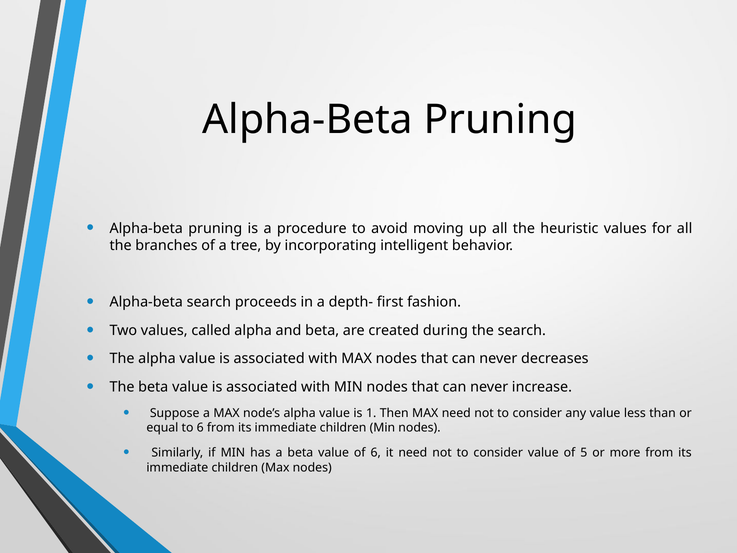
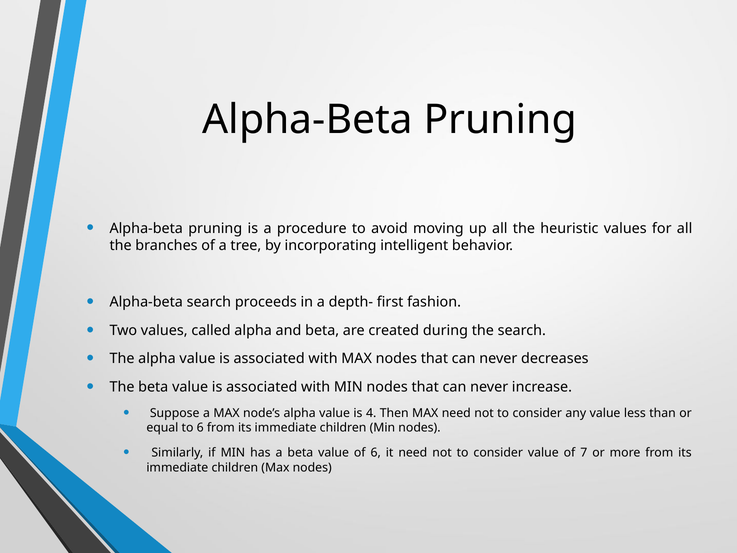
1: 1 -> 4
5: 5 -> 7
